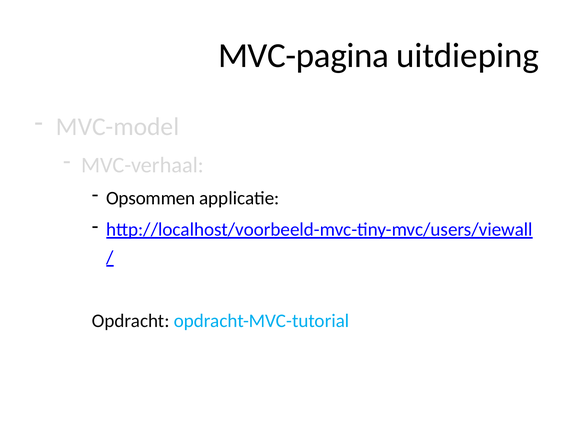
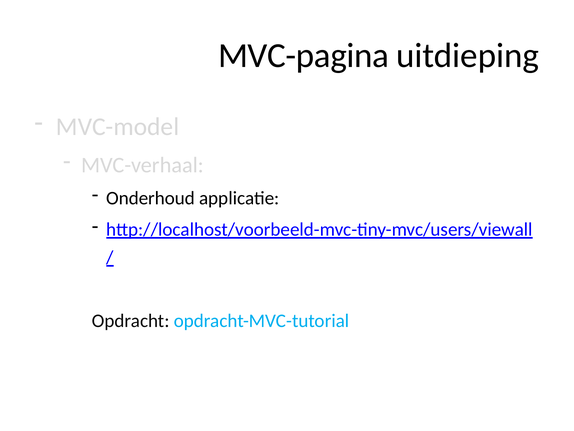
Opsommen: Opsommen -> Onderhoud
